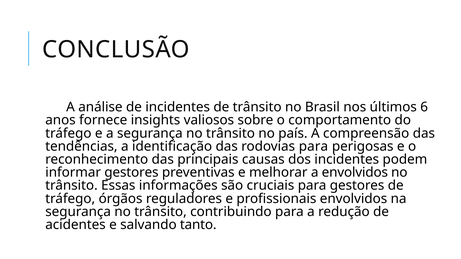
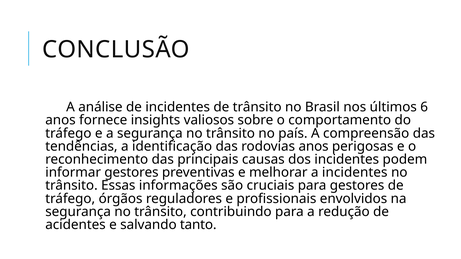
rodovias para: para -> anos
a envolvidos: envolvidos -> incidentes
